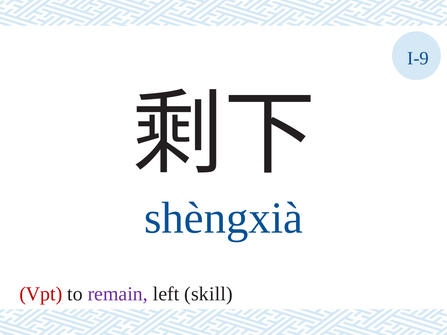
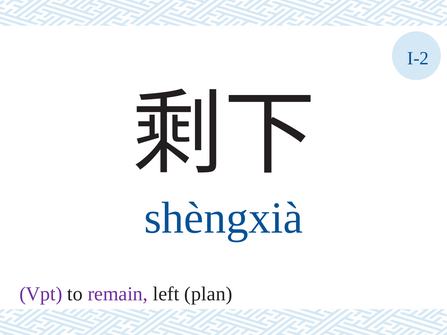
I-9: I-9 -> I-2
Vpt colour: red -> purple
skill: skill -> plan
